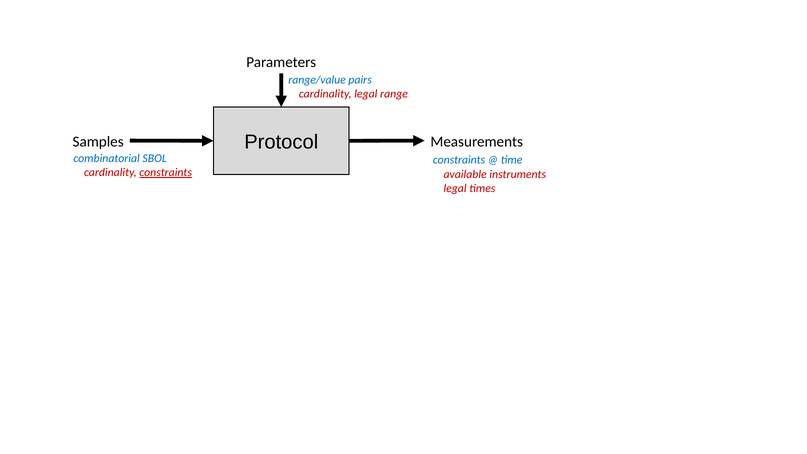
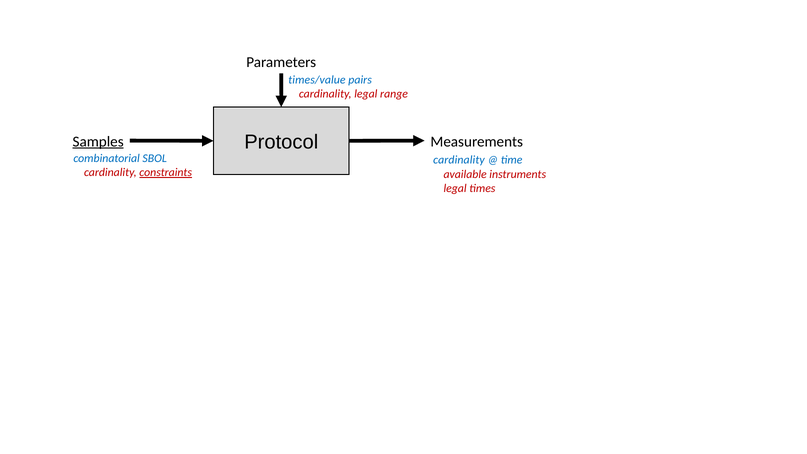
range/value: range/value -> times/value
Samples underline: none -> present
constraints at (459, 160): constraints -> cardinality
